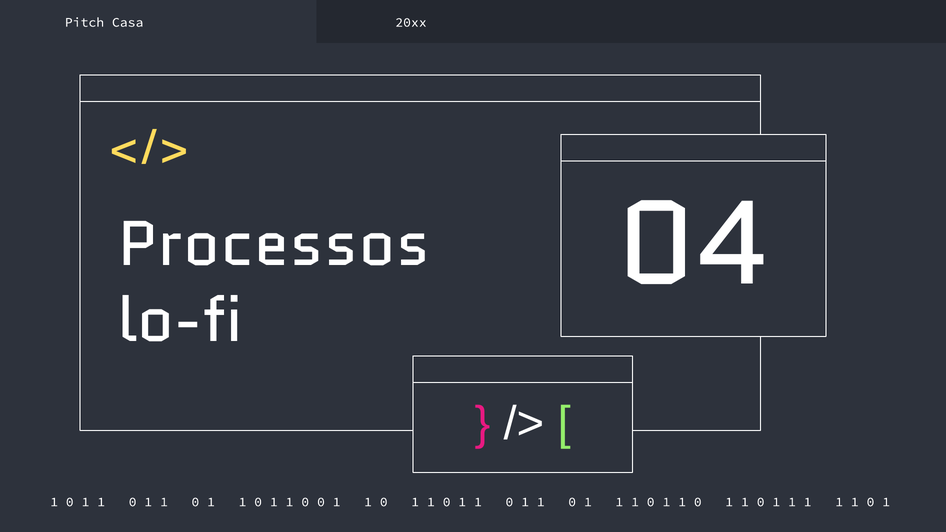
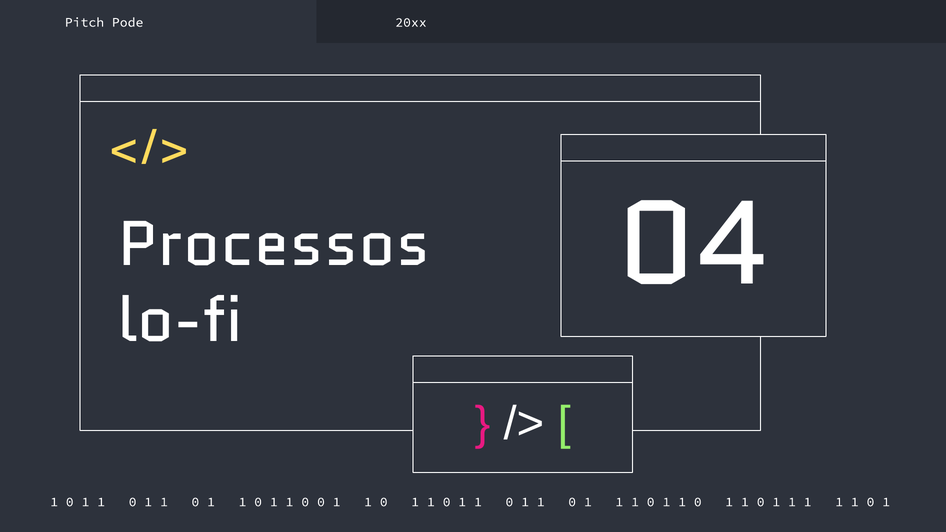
Casa: Casa -> Pode
